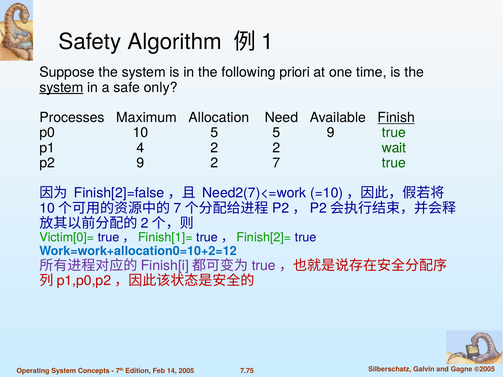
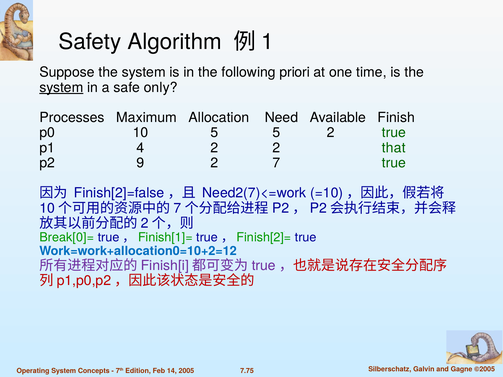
Finish underline: present -> none
5 9: 9 -> 2
wait: wait -> that
Victim[0]=: Victim[0]= -> Break[0]=
